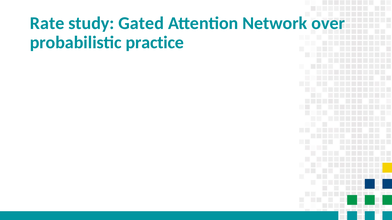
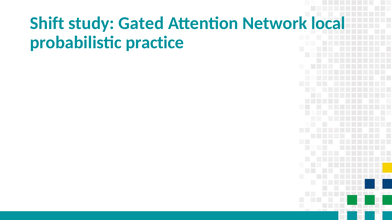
Rate: Rate -> Shift
over: over -> local
